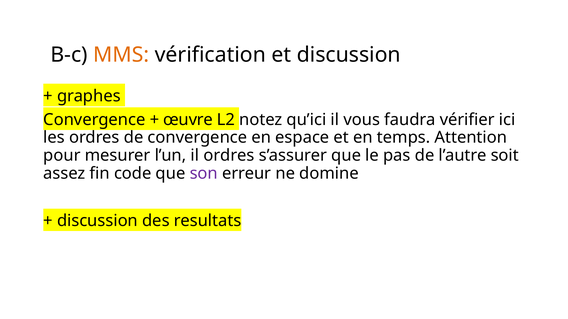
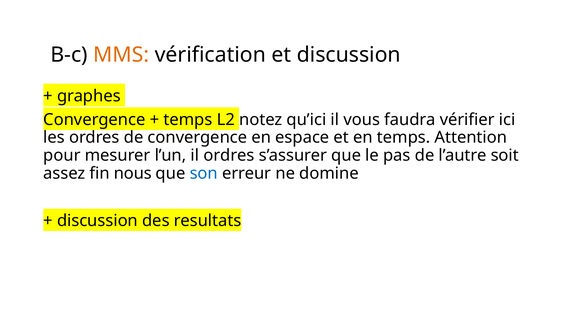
œuvre at (188, 120): œuvre -> temps
code: code -> nous
son colour: purple -> blue
